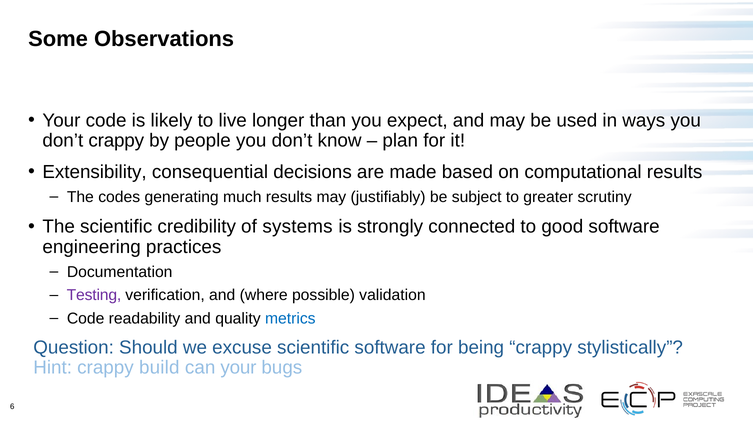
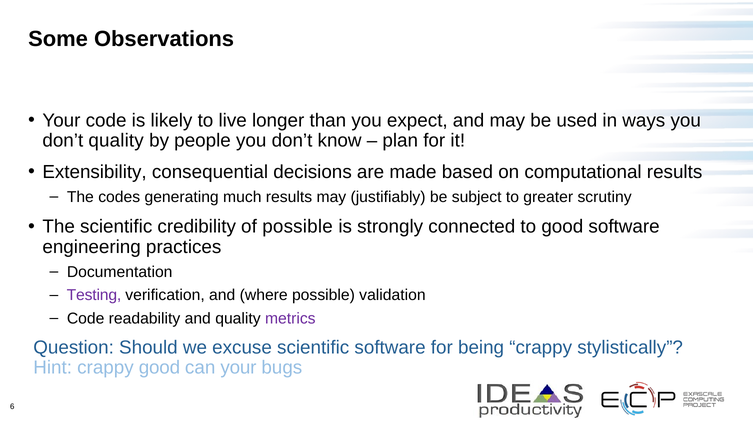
don’t crappy: crappy -> quality
of systems: systems -> possible
metrics colour: blue -> purple
crappy build: build -> good
